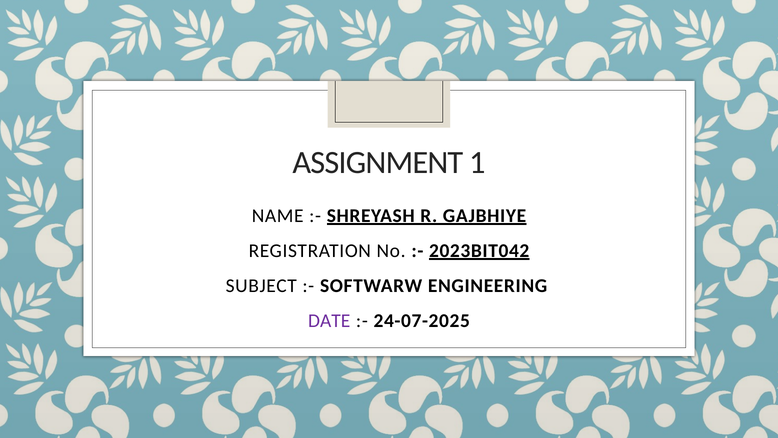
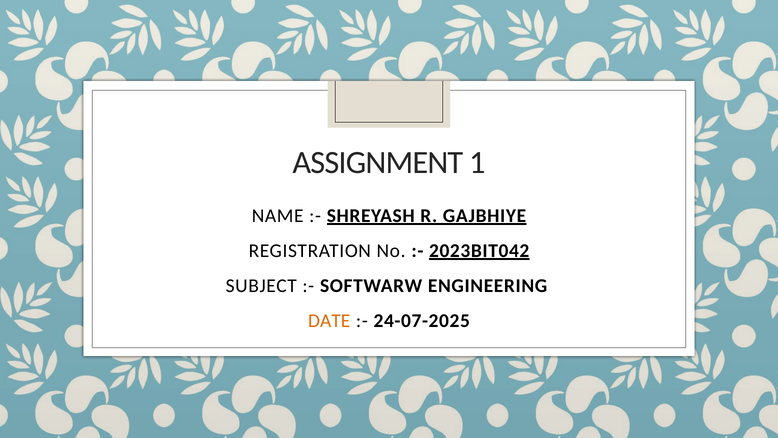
DATE colour: purple -> orange
